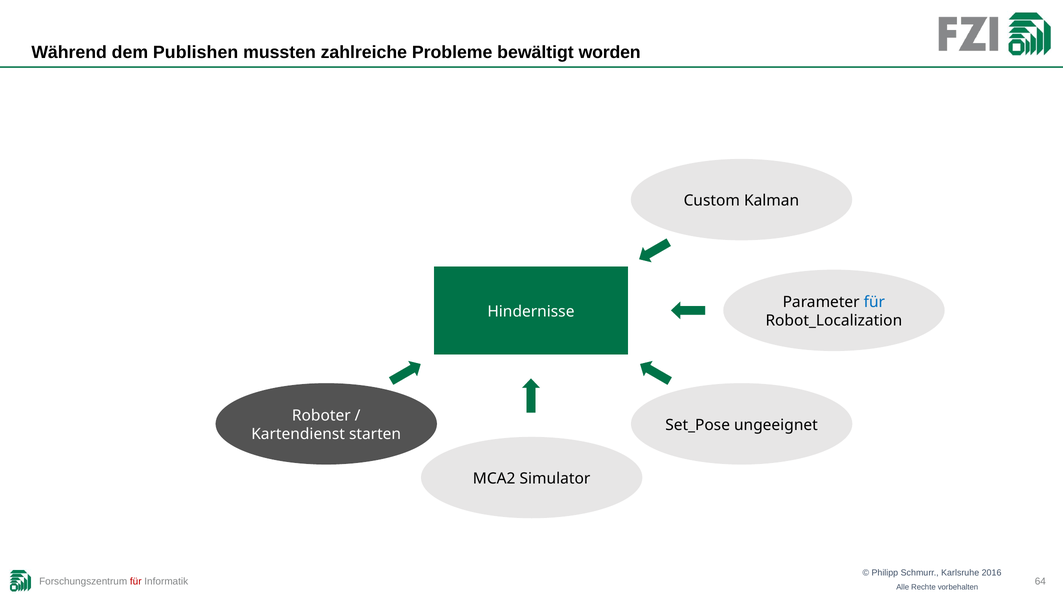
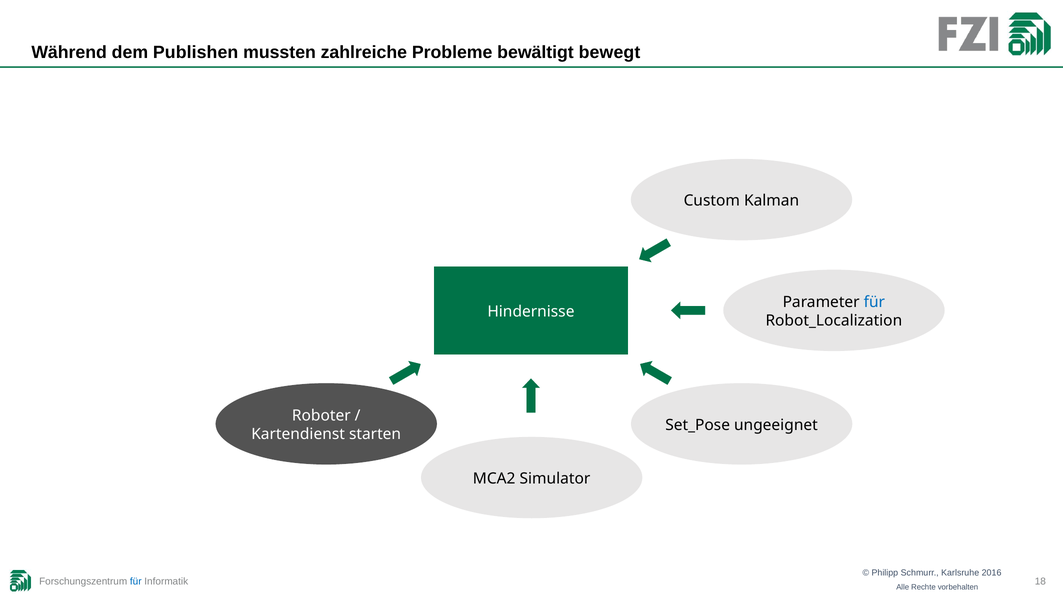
worden: worden -> bewegt
für at (136, 582) colour: red -> blue
64: 64 -> 18
